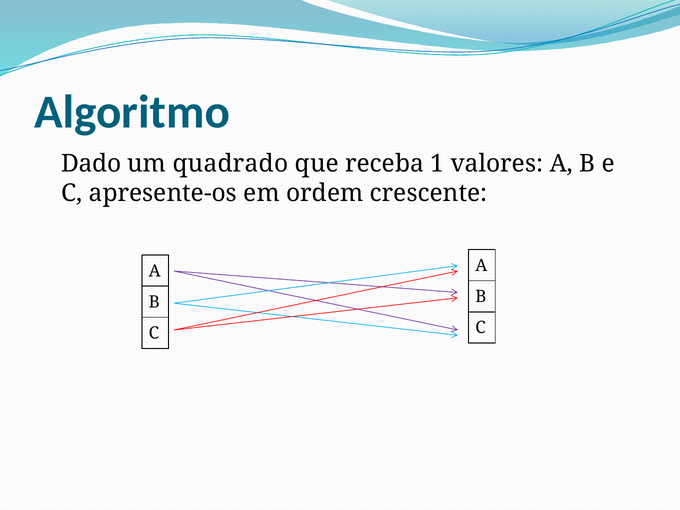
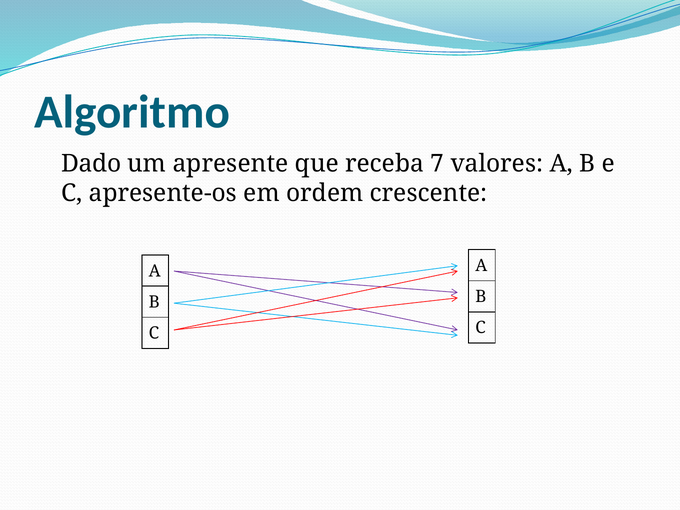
quadrado: quadrado -> apresente
1: 1 -> 7
